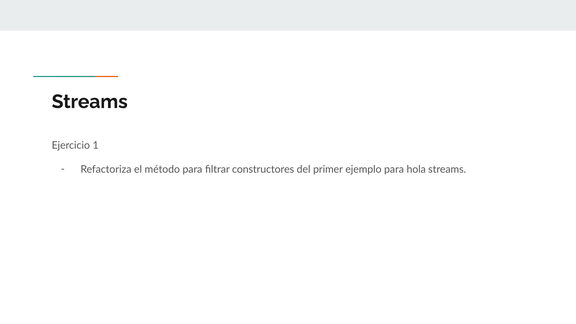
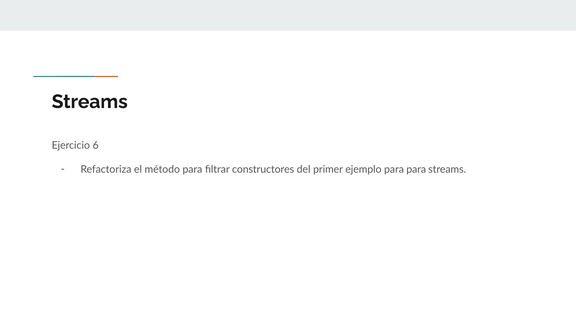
1: 1 -> 6
para hola: hola -> para
